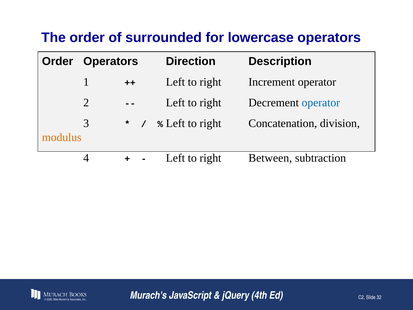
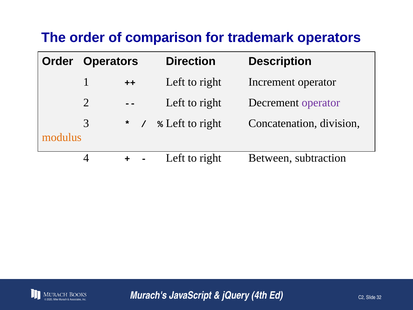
surrounded: surrounded -> comparison
lowercase: lowercase -> trademark
operator at (321, 103) colour: blue -> purple
